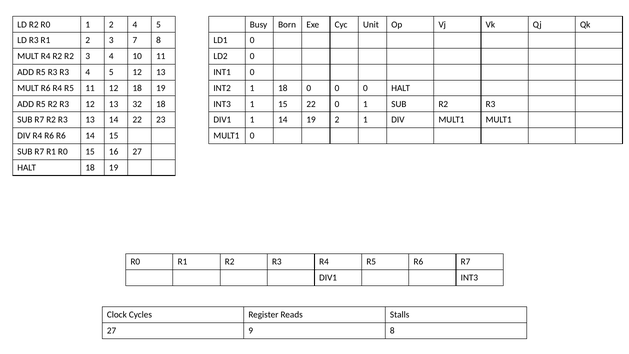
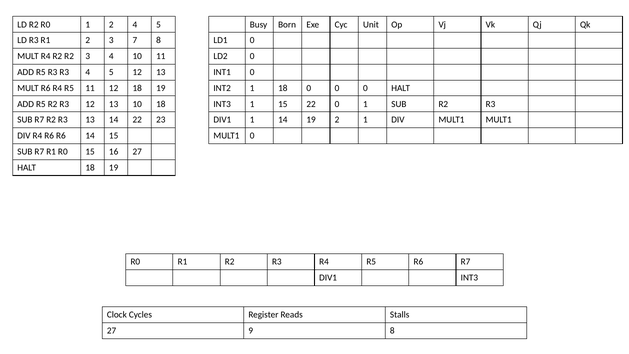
13 32: 32 -> 10
